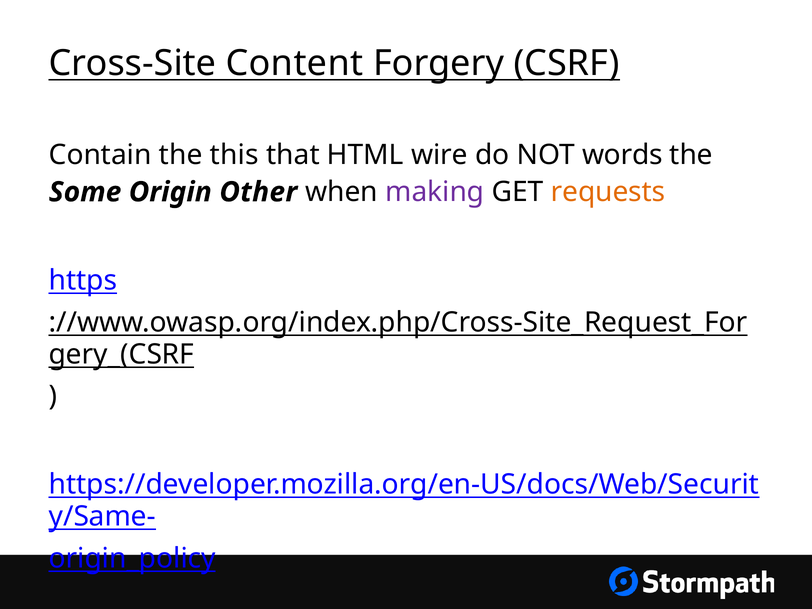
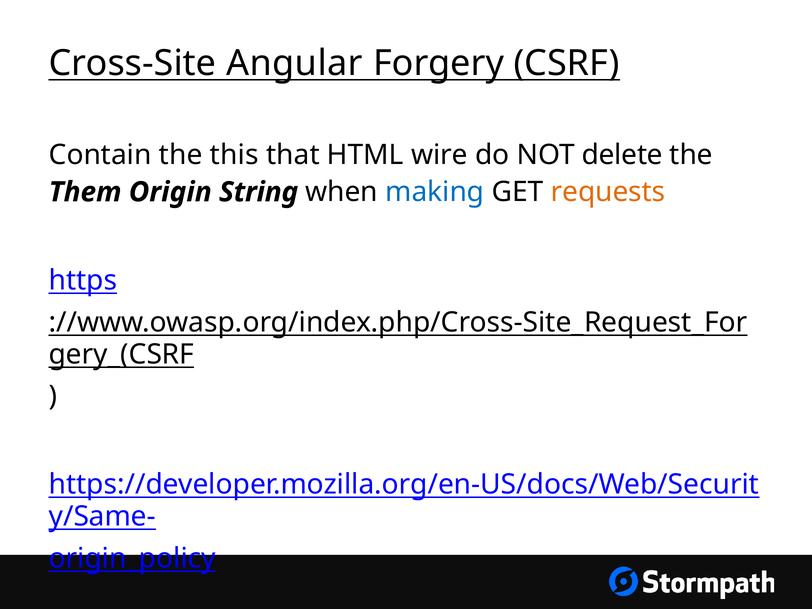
Content: Content -> Angular
words: words -> delete
Some: Some -> Them
Other: Other -> String
making colour: purple -> blue
